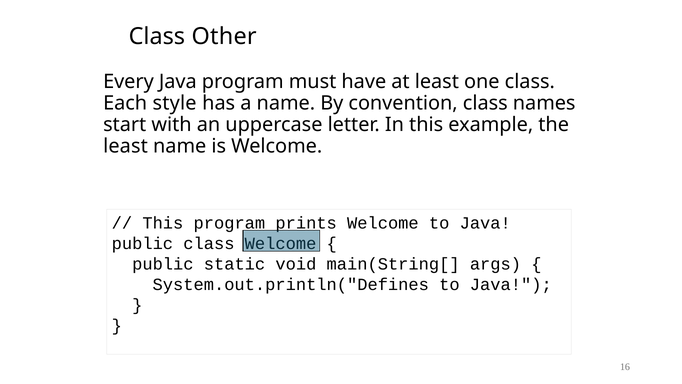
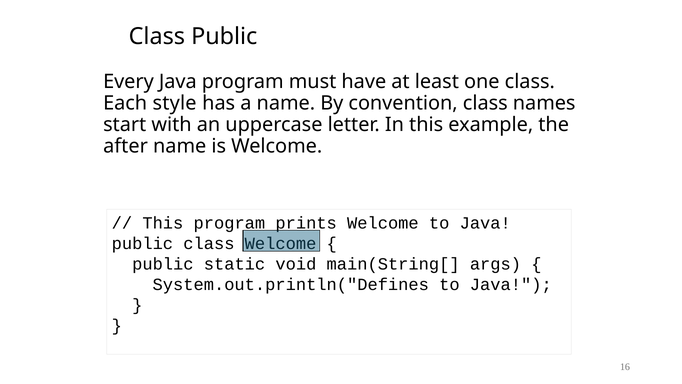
Class Other: Other -> Public
least at (125, 146): least -> after
